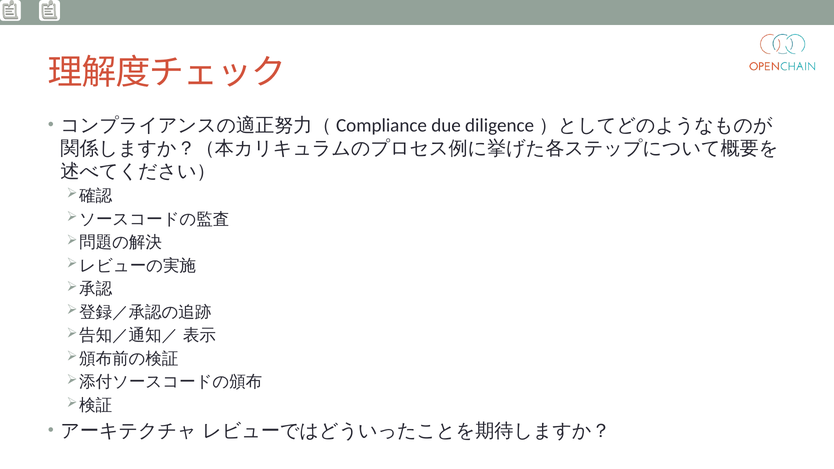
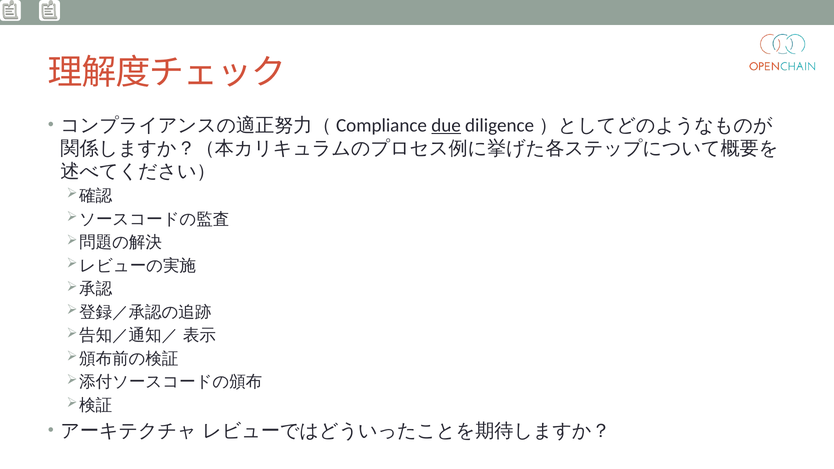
due underline: none -> present
